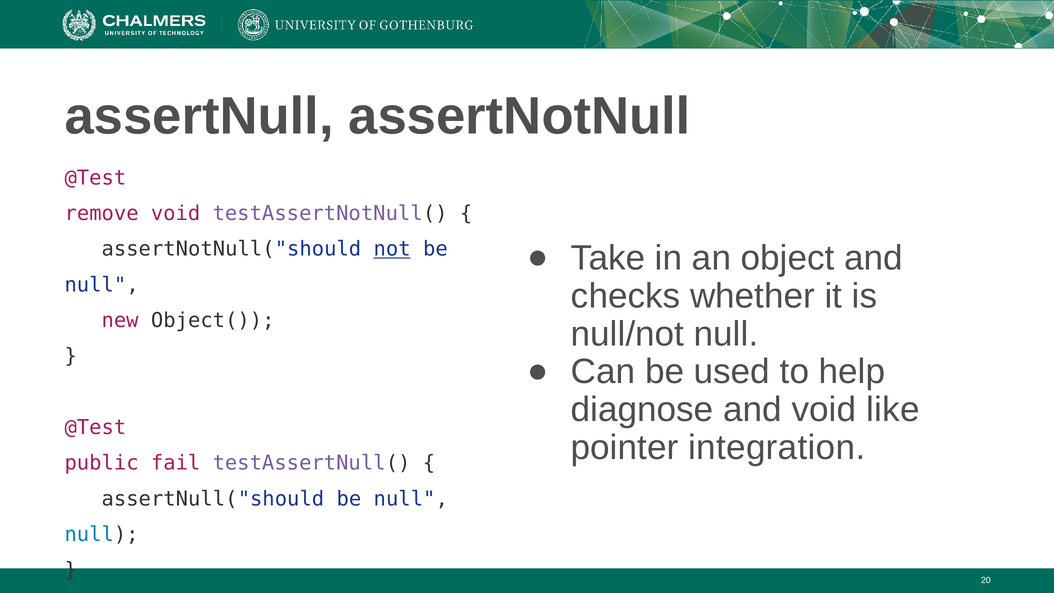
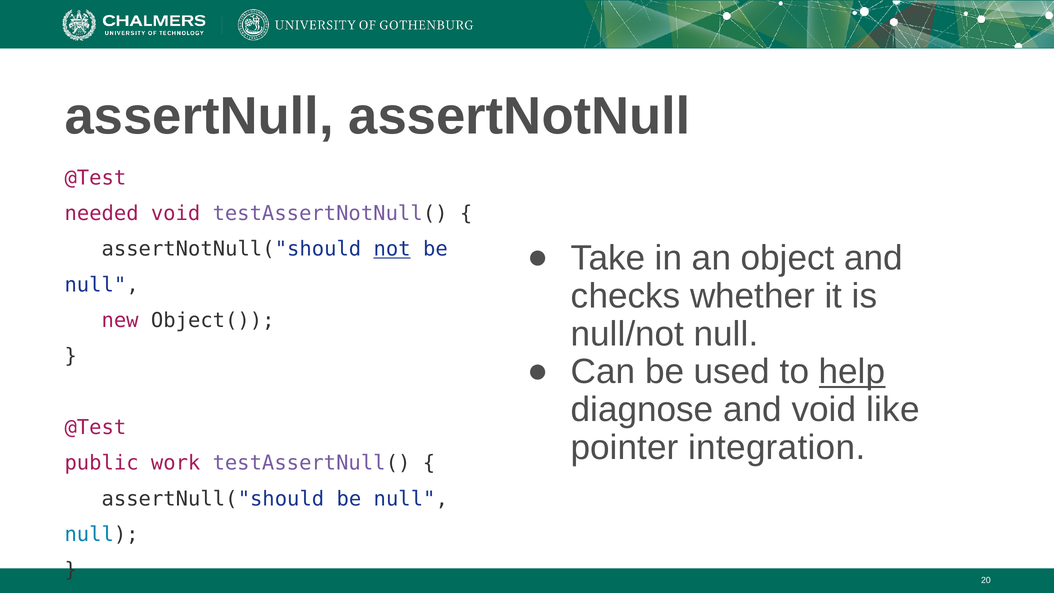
remove: remove -> needed
help underline: none -> present
fail: fail -> work
